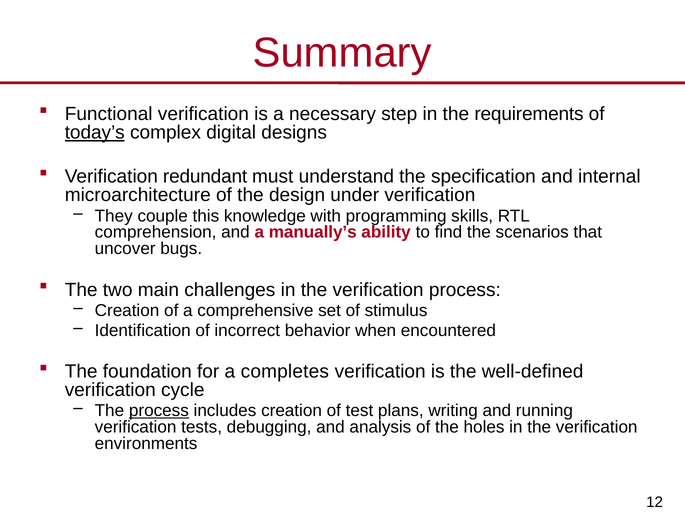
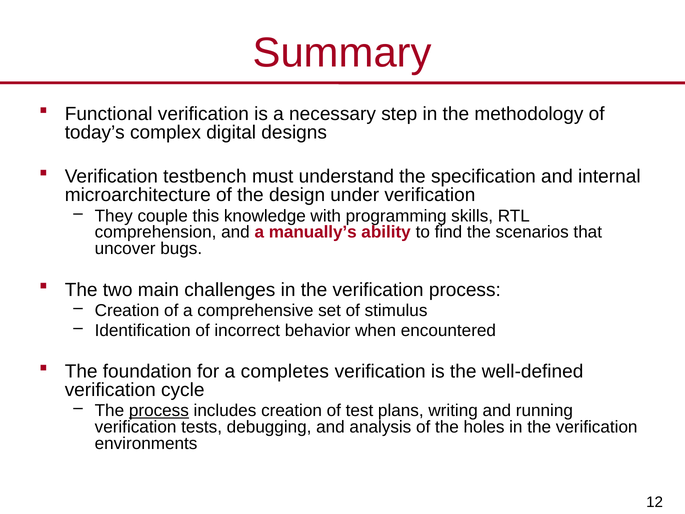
requirements: requirements -> methodology
today’s underline: present -> none
redundant: redundant -> testbench
